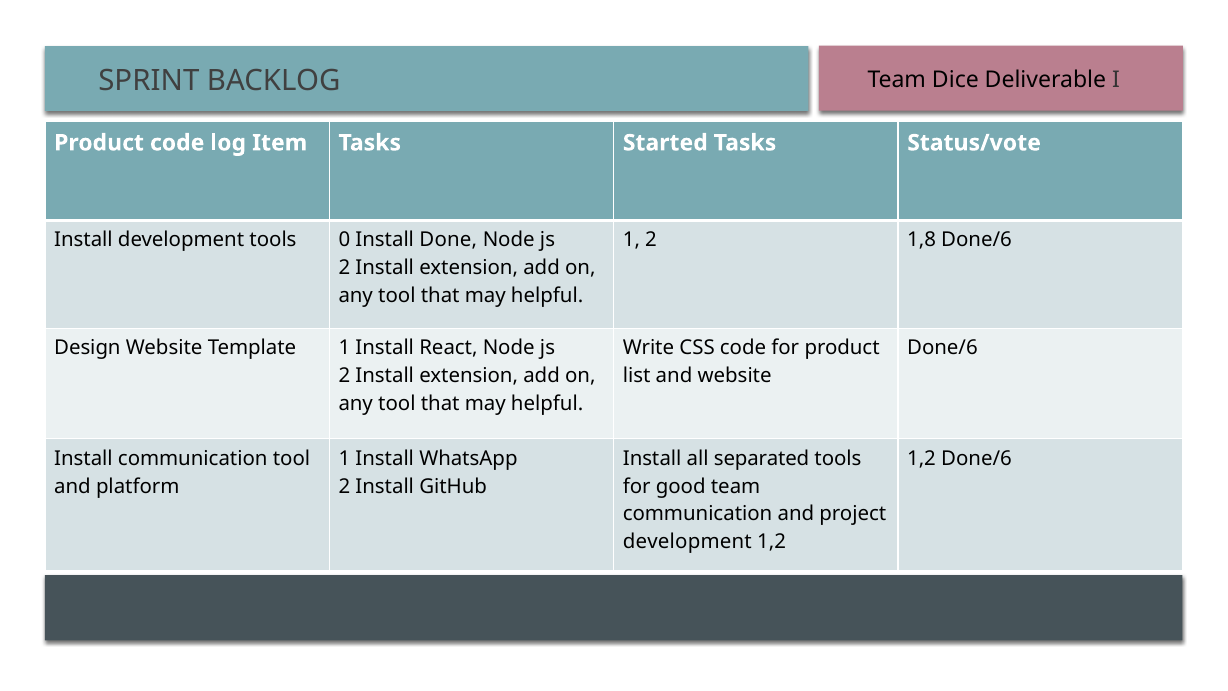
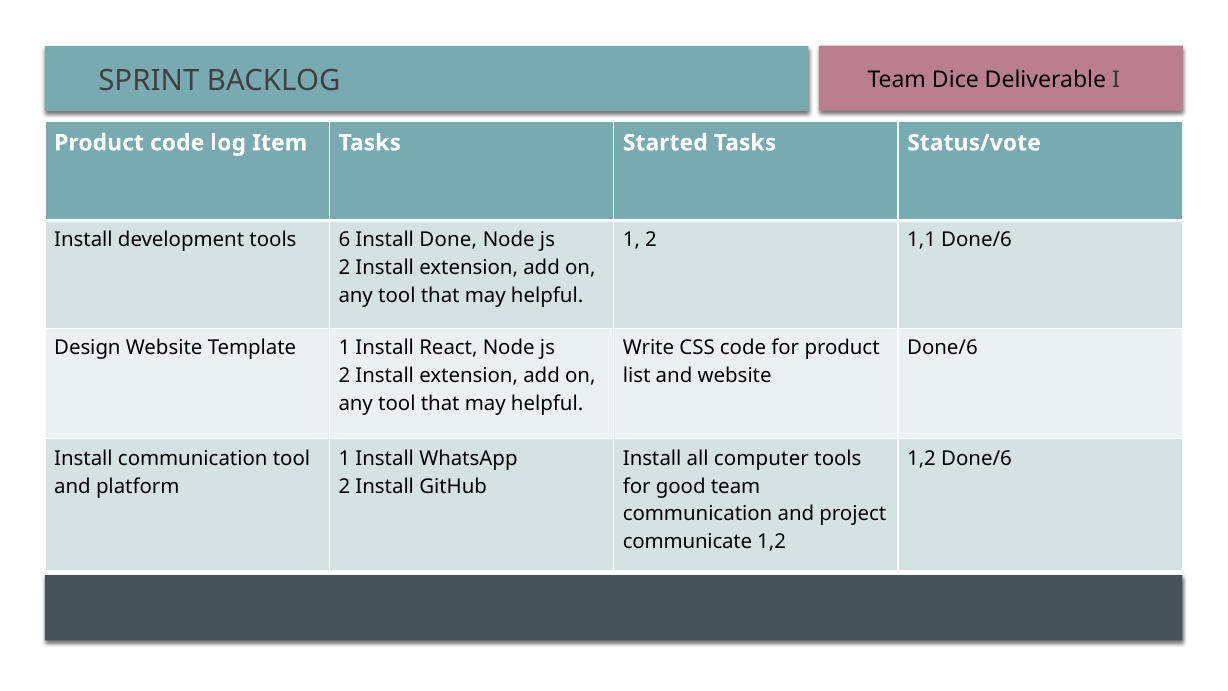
0: 0 -> 6
1,8: 1,8 -> 1,1
separated: separated -> computer
development at (687, 542): development -> communicate
